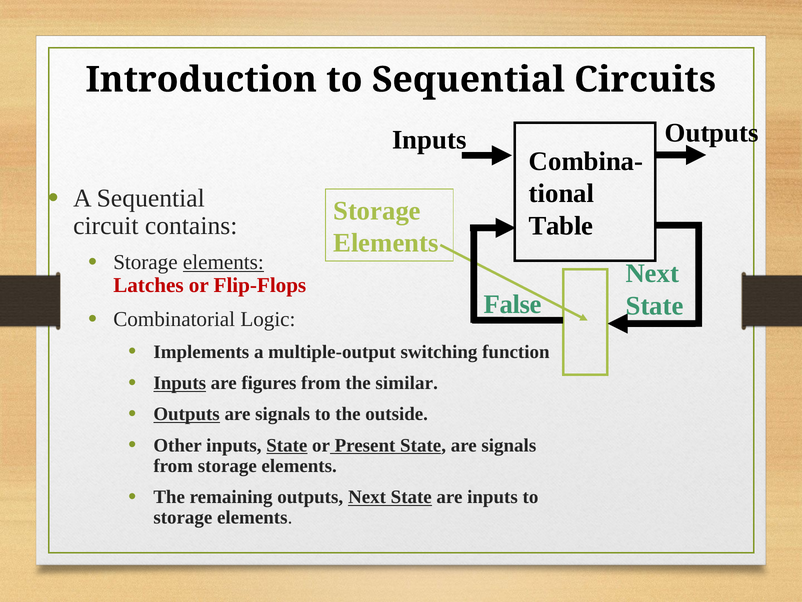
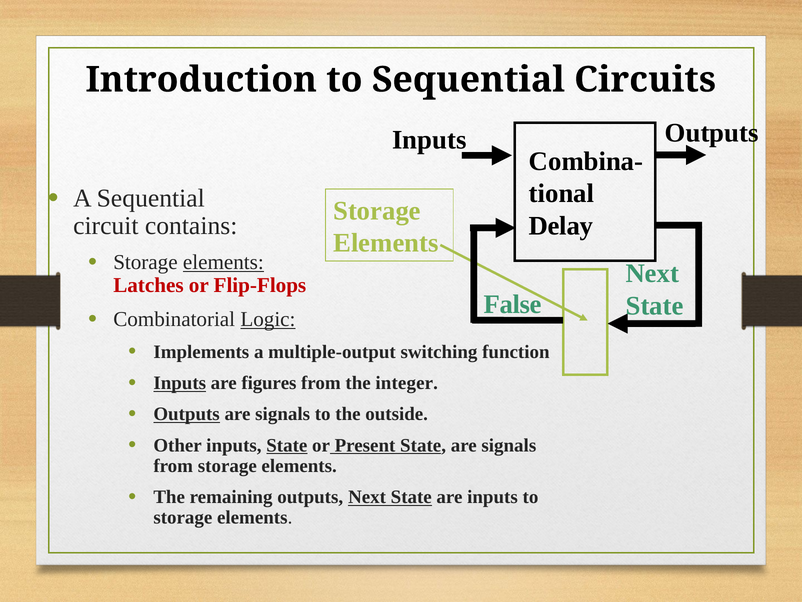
Table: Table -> Delay
Logic underline: none -> present
similar: similar -> integer
